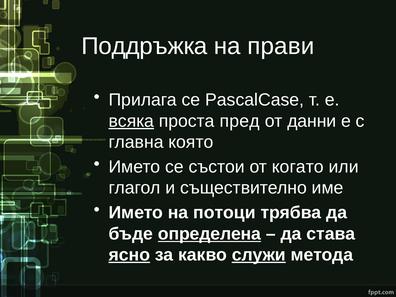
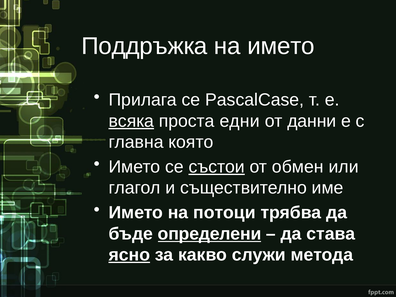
на прави: прави -> името
пред: пред -> едни
състои underline: none -> present
когато: когато -> обмен
определена: определена -> определени
служи underline: present -> none
